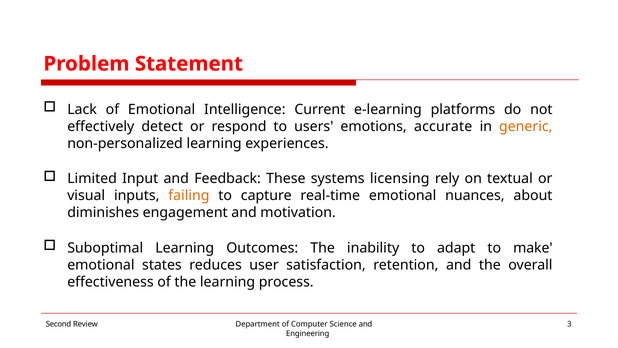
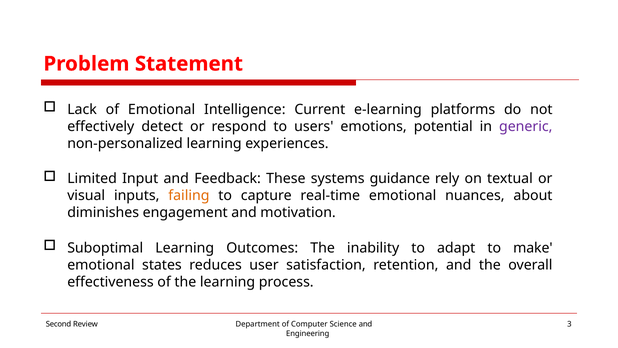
accurate: accurate -> potential
generic colour: orange -> purple
licensing: licensing -> guidance
